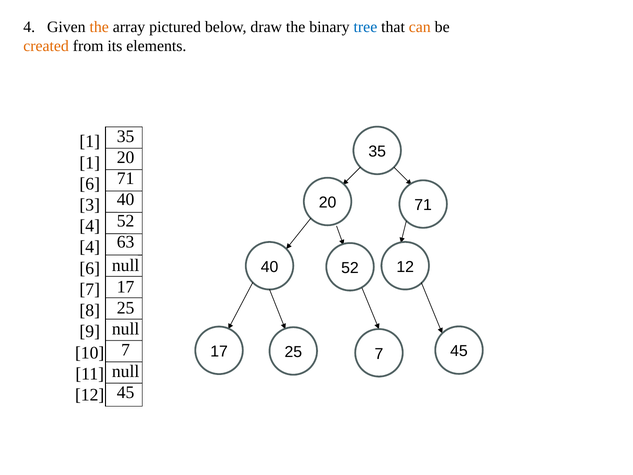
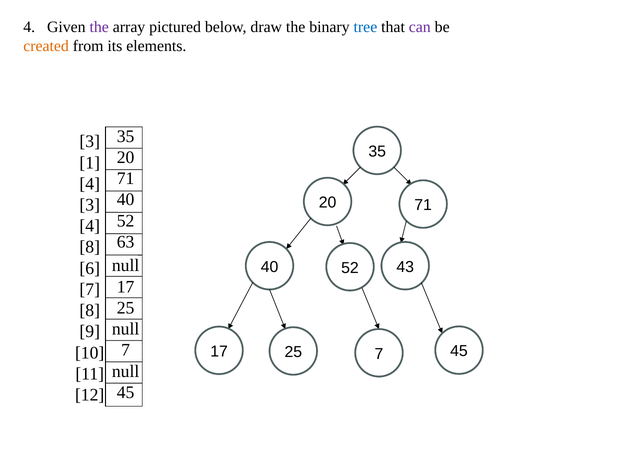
the at (99, 27) colour: orange -> purple
can colour: orange -> purple
1 at (90, 142): 1 -> 3
6 at (90, 184): 6 -> 4
4 at (90, 247): 4 -> 8
52 12: 12 -> 43
